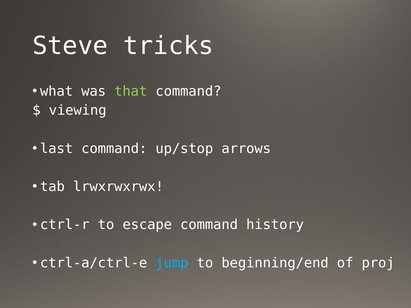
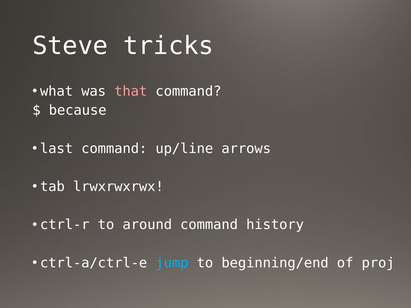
that colour: light green -> pink
viewing: viewing -> because
up/stop: up/stop -> up/line
escape: escape -> around
